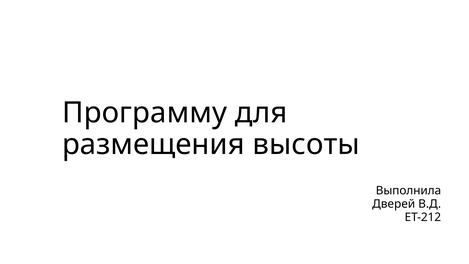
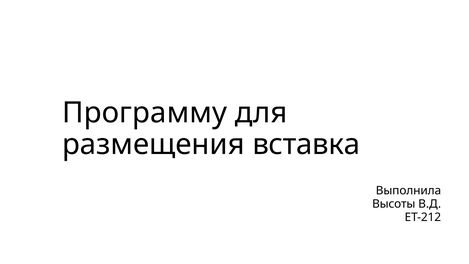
высоты: высоты -> вставка
Дверей: Дверей -> Высоты
